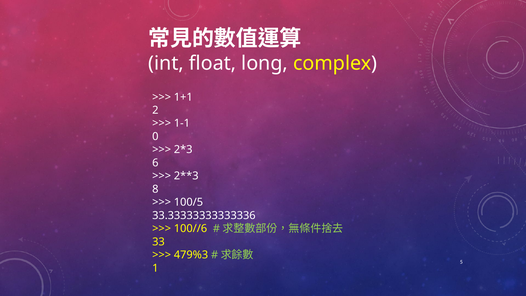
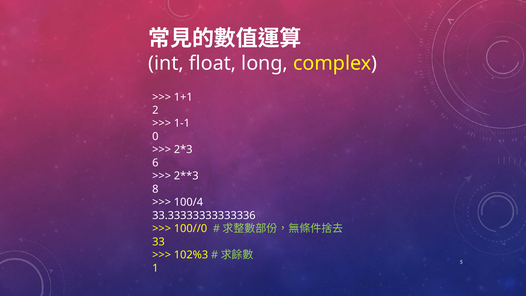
100/5: 100/5 -> 100/4
100//6: 100//6 -> 100//0
479%3: 479%3 -> 102%3
